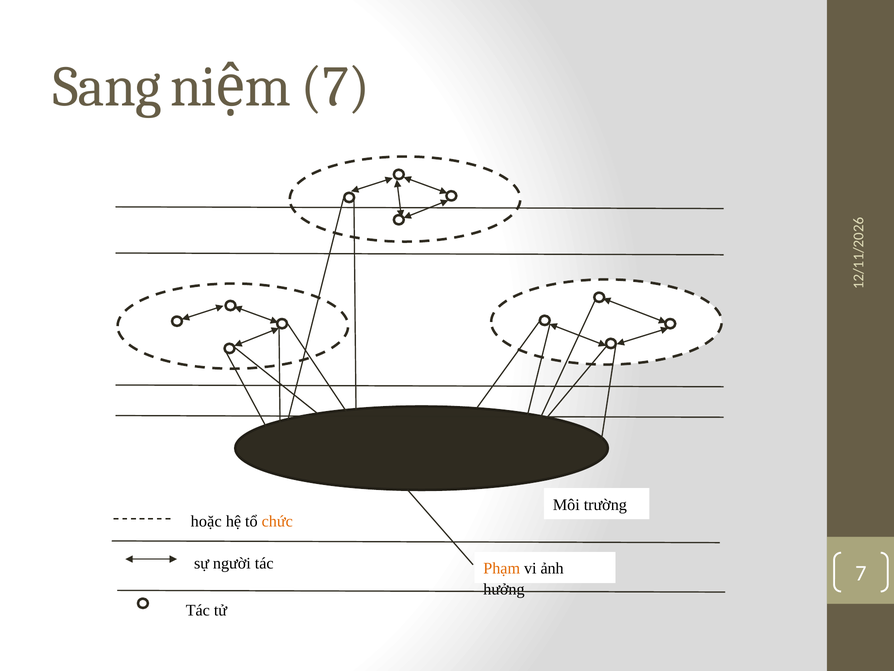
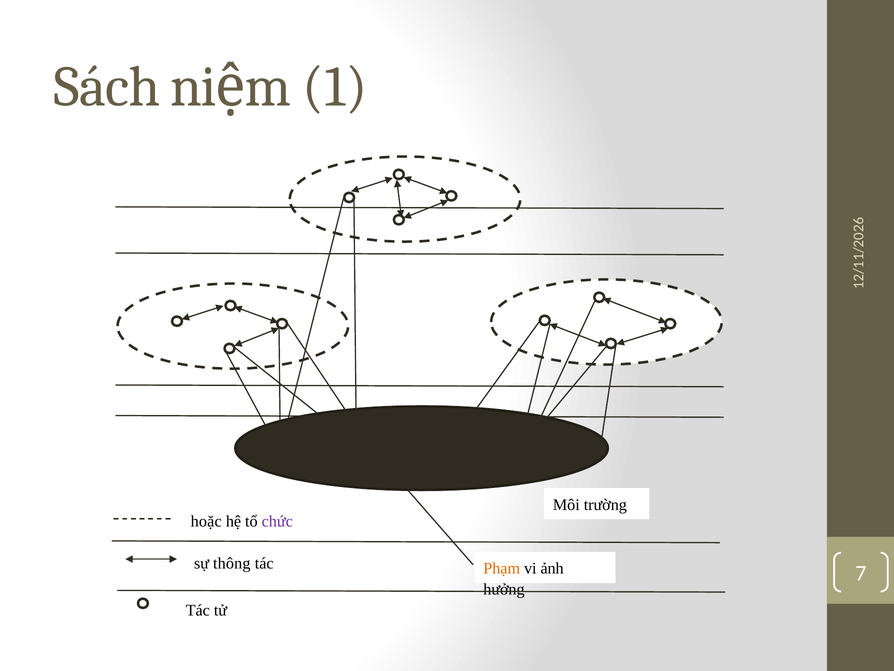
Sang: Sang -> Sách
7 at (336, 87): 7 -> 1
chức colour: orange -> purple
người: người -> thông
